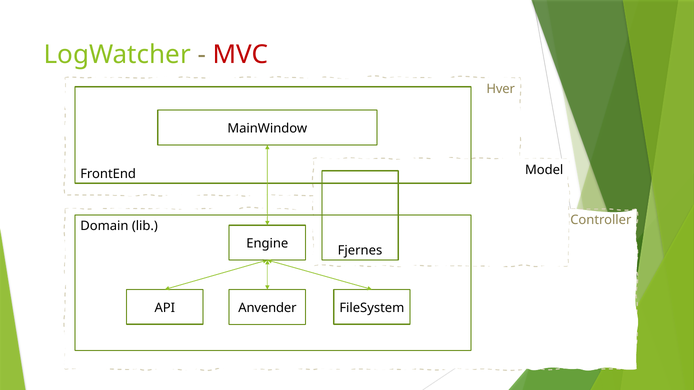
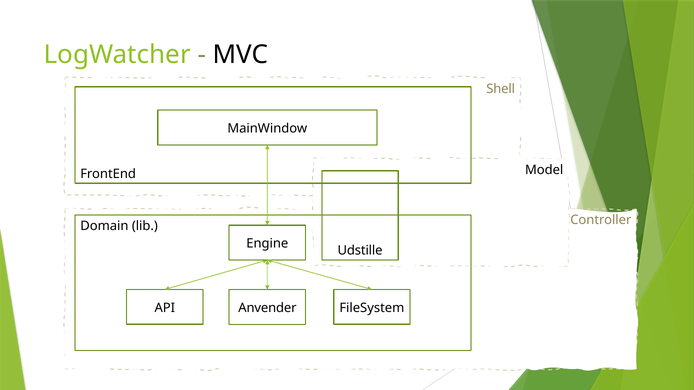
MVC colour: red -> black
Hver: Hver -> Shell
Fjernes: Fjernes -> Udstille
